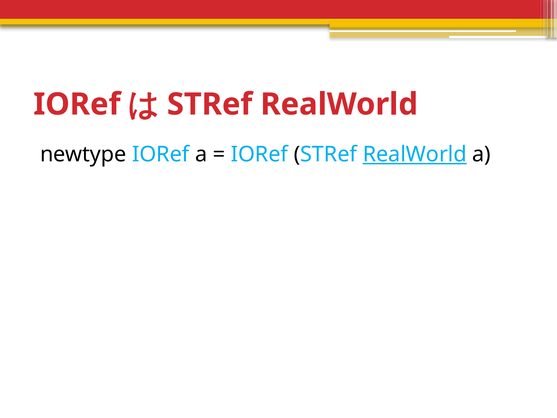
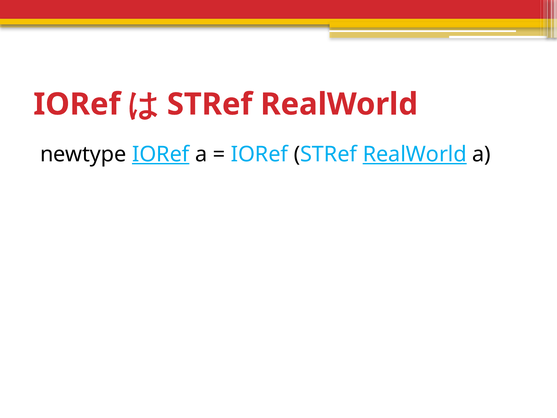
IORef at (161, 154) underline: none -> present
